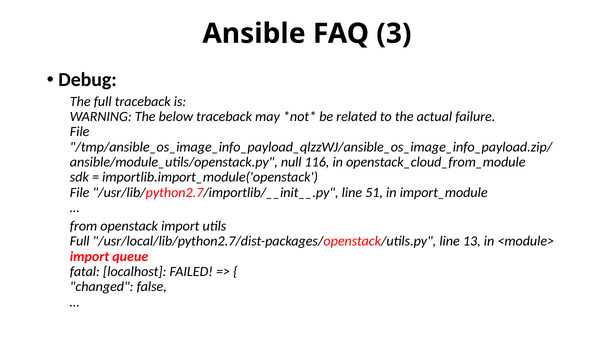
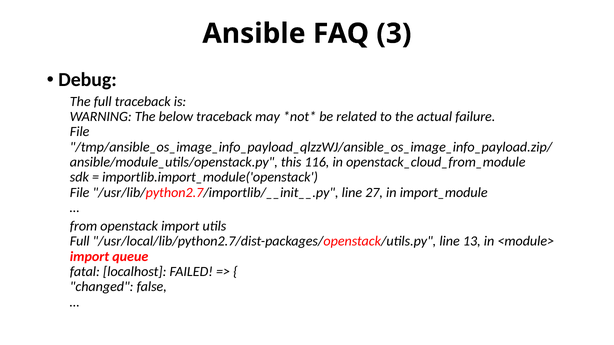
null: null -> this
51: 51 -> 27
